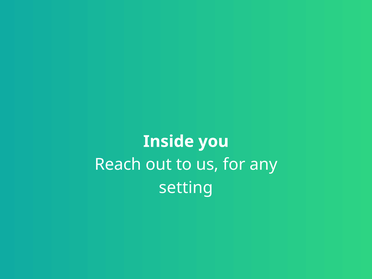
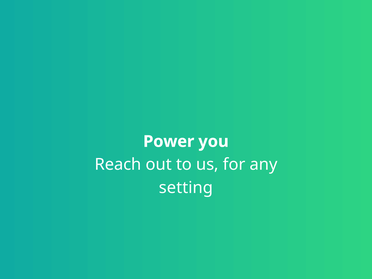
Inside: Inside -> Power
